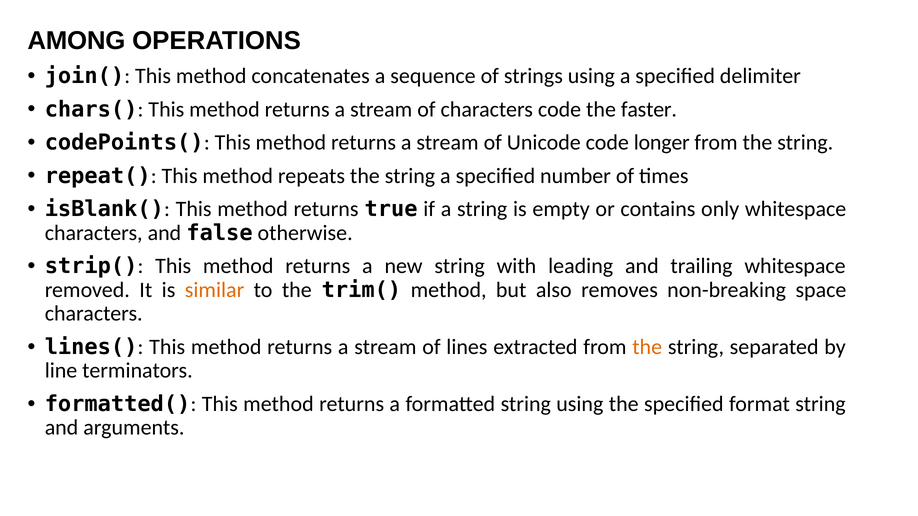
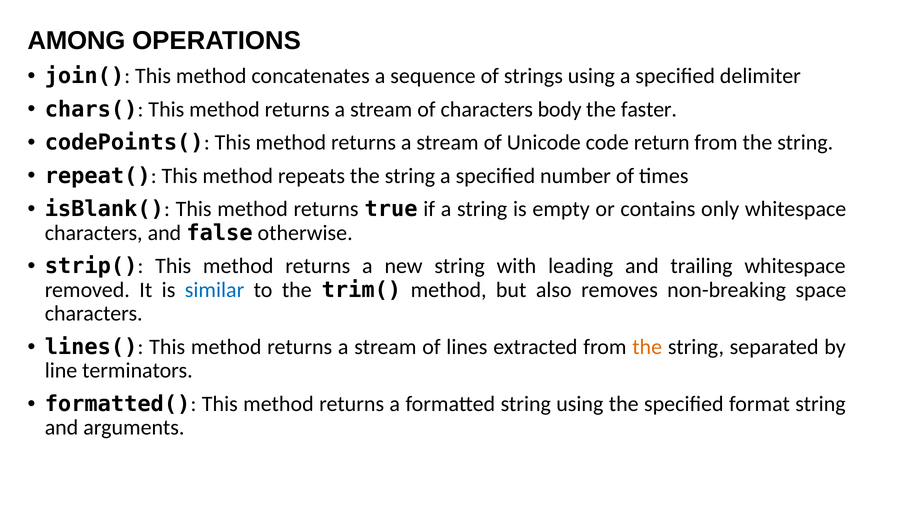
characters code: code -> body
longer: longer -> return
similar colour: orange -> blue
